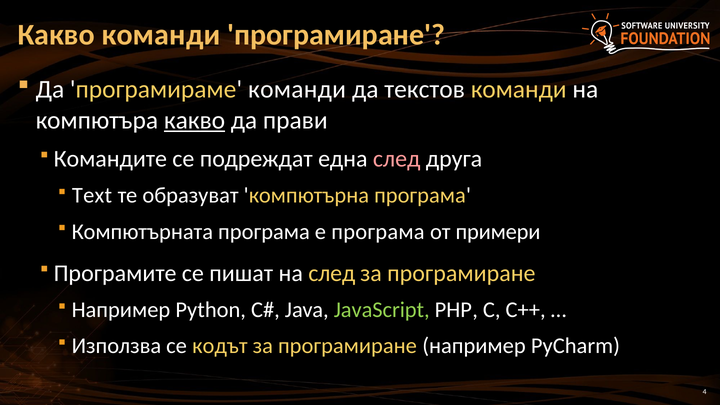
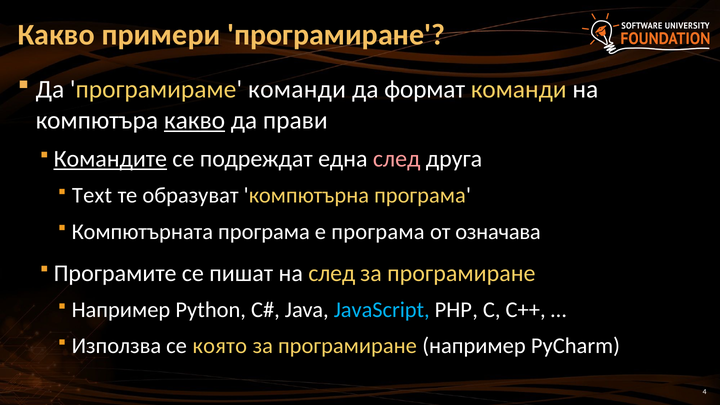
Какво команди: команди -> примери
текстов: текстов -> формат
Командите underline: none -> present
примери: примери -> означава
JavaScript colour: light green -> light blue
кодът: кодът -> която
